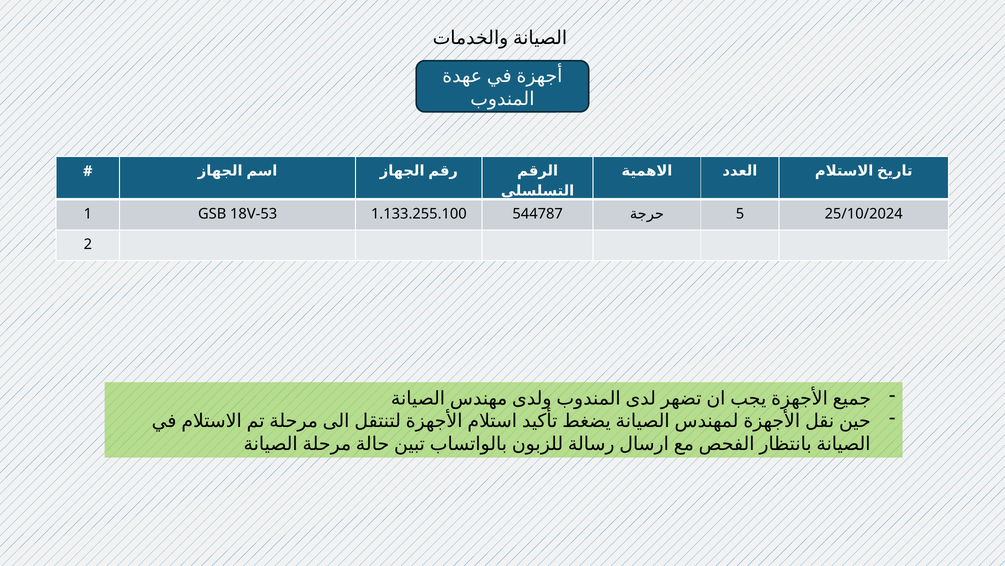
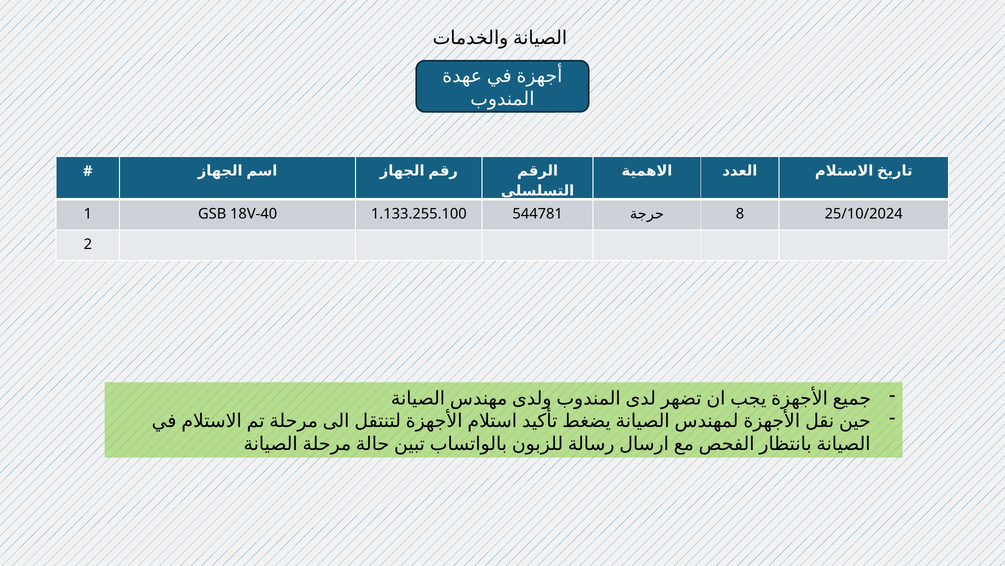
18V-53: 18V-53 -> 18V-40
544787: 544787 -> 544781
5: 5 -> 8
